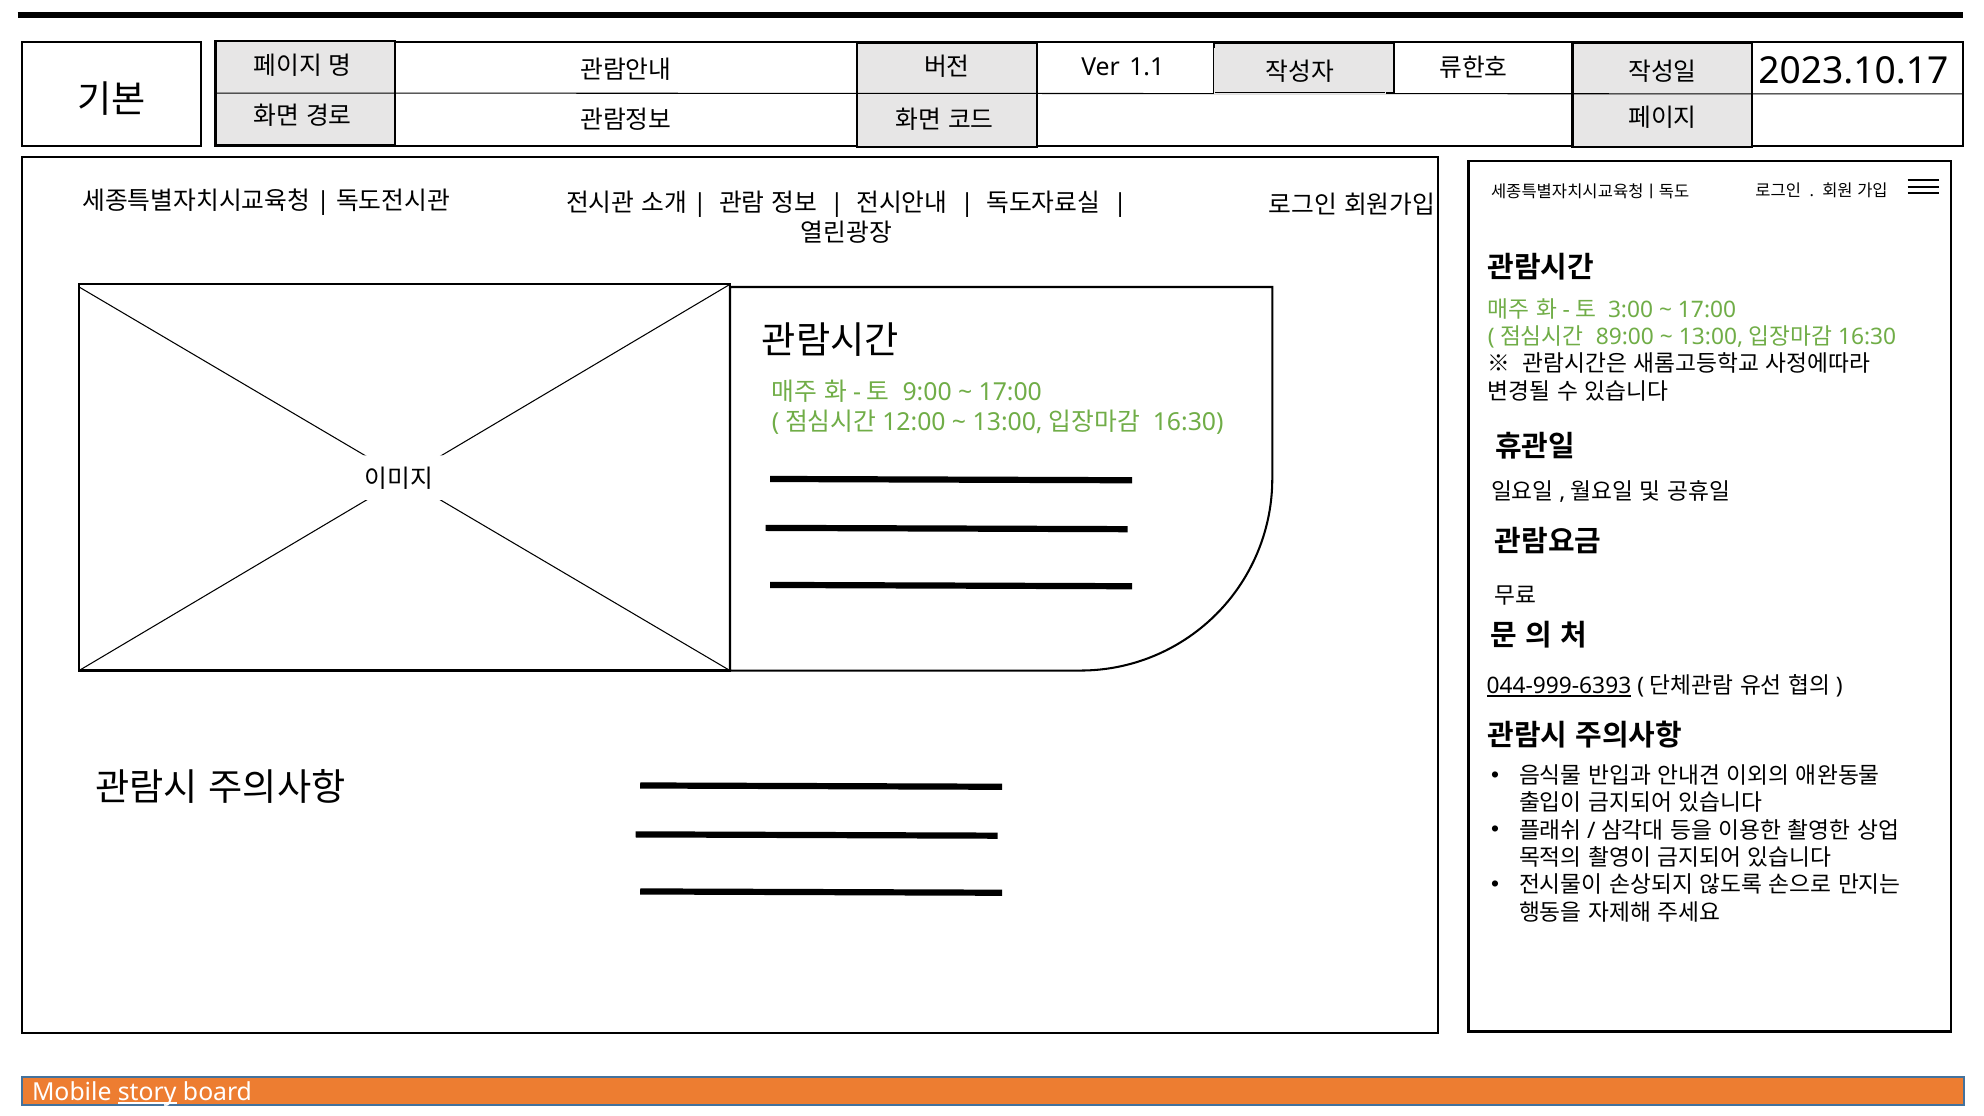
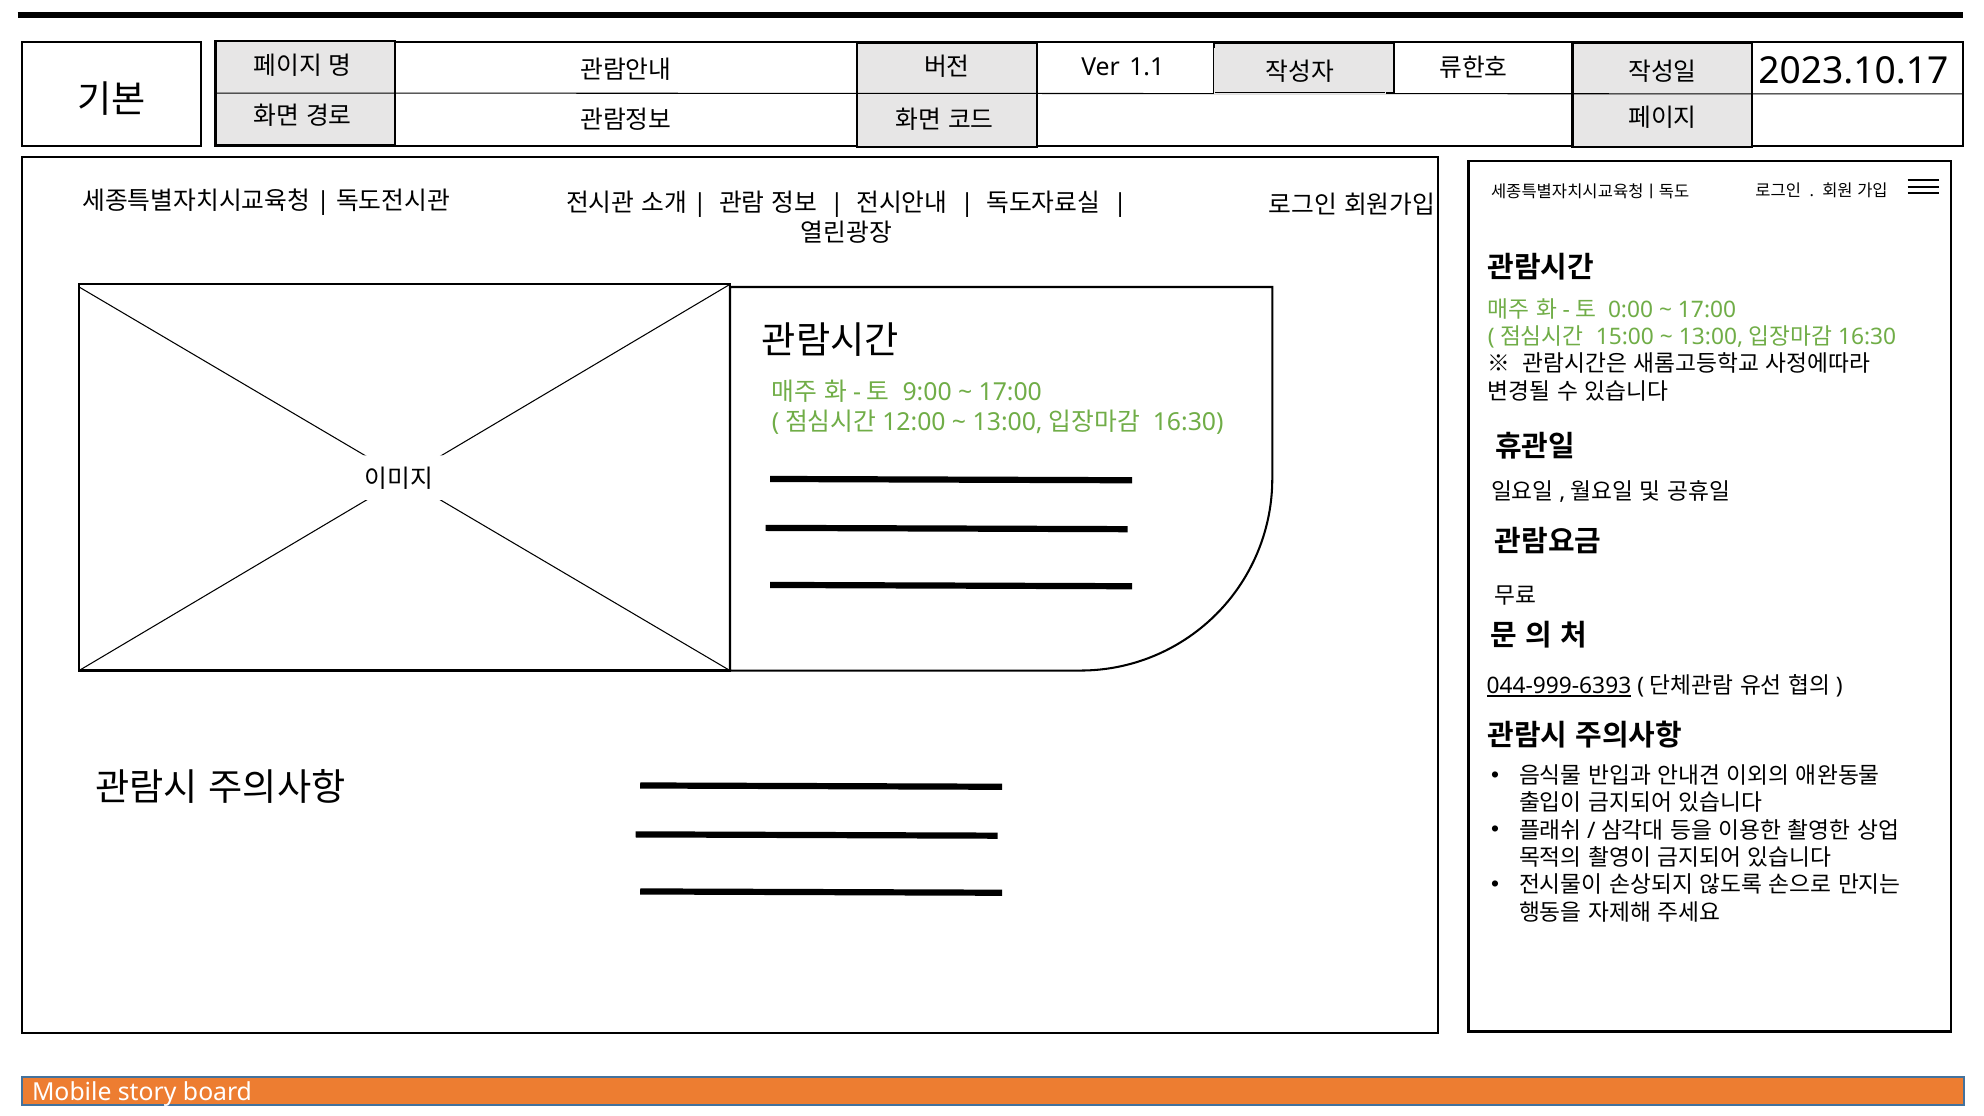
3:00: 3:00 -> 0:00
89:00: 89:00 -> 15:00
story underline: present -> none
